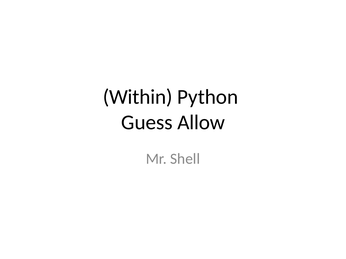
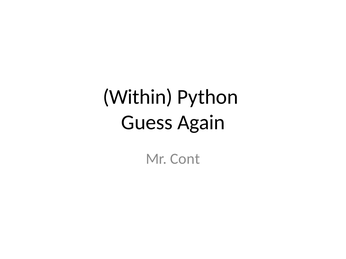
Allow: Allow -> Again
Shell: Shell -> Cont
